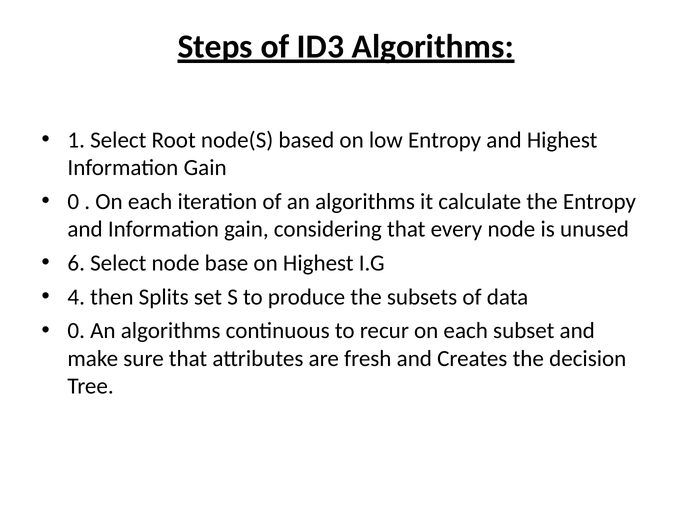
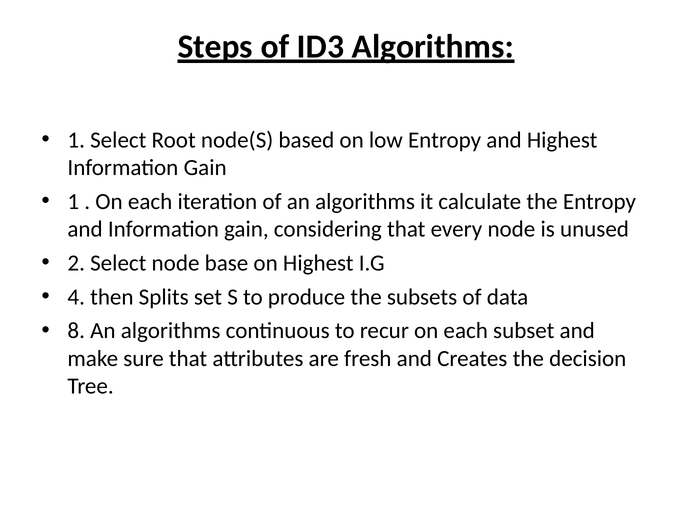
0 at (73, 202): 0 -> 1
6: 6 -> 2
0 at (76, 331): 0 -> 8
